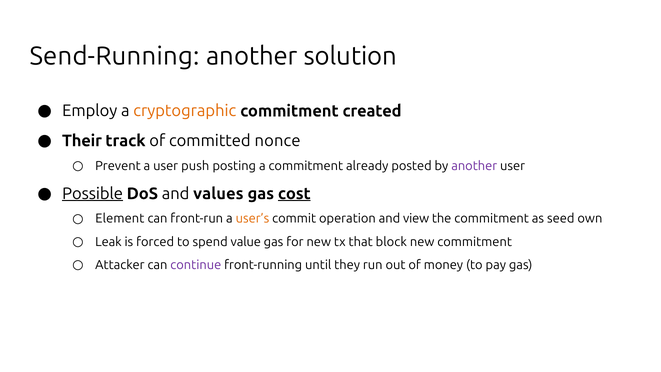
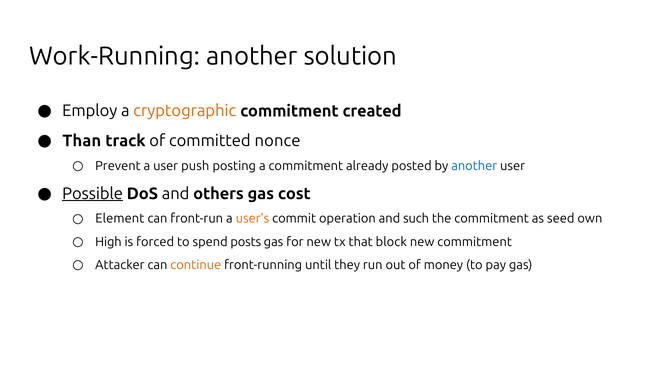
Send-Running: Send-Running -> Work-Running
Their: Their -> Than
another at (474, 166) colour: purple -> blue
values: values -> others
cost underline: present -> none
view: view -> such
Leak: Leak -> High
value: value -> posts
continue colour: purple -> orange
